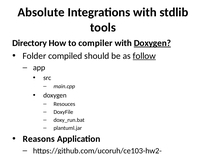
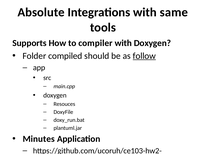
stdlib: stdlib -> same
Directory: Directory -> Supports
Doxygen at (152, 43) underline: present -> none
Reasons: Reasons -> Minutes
